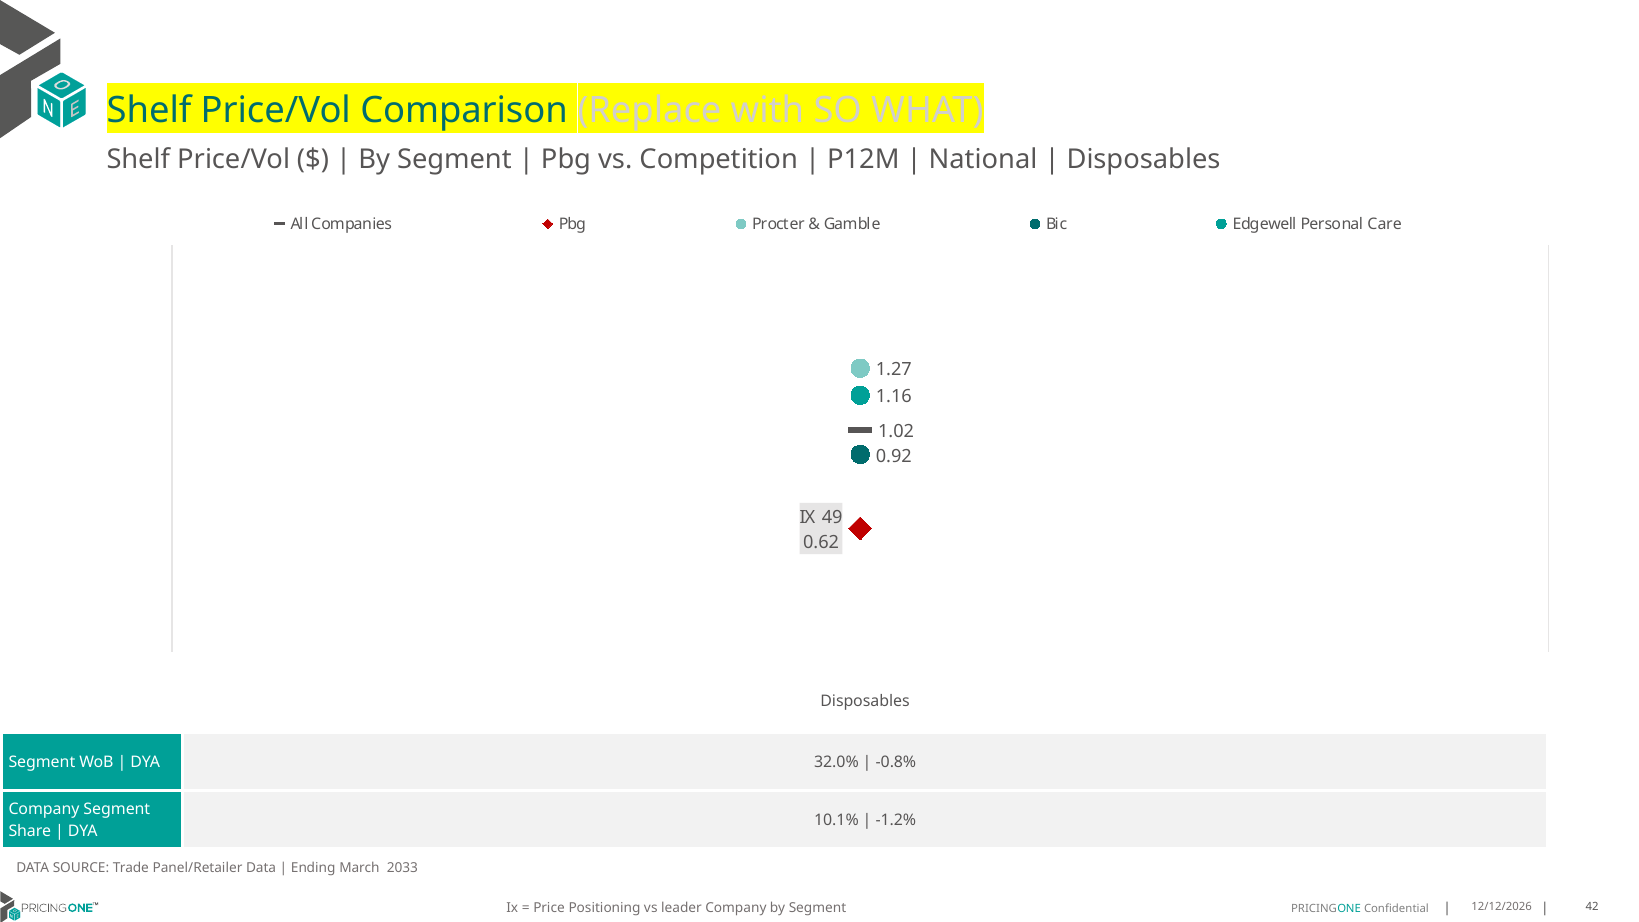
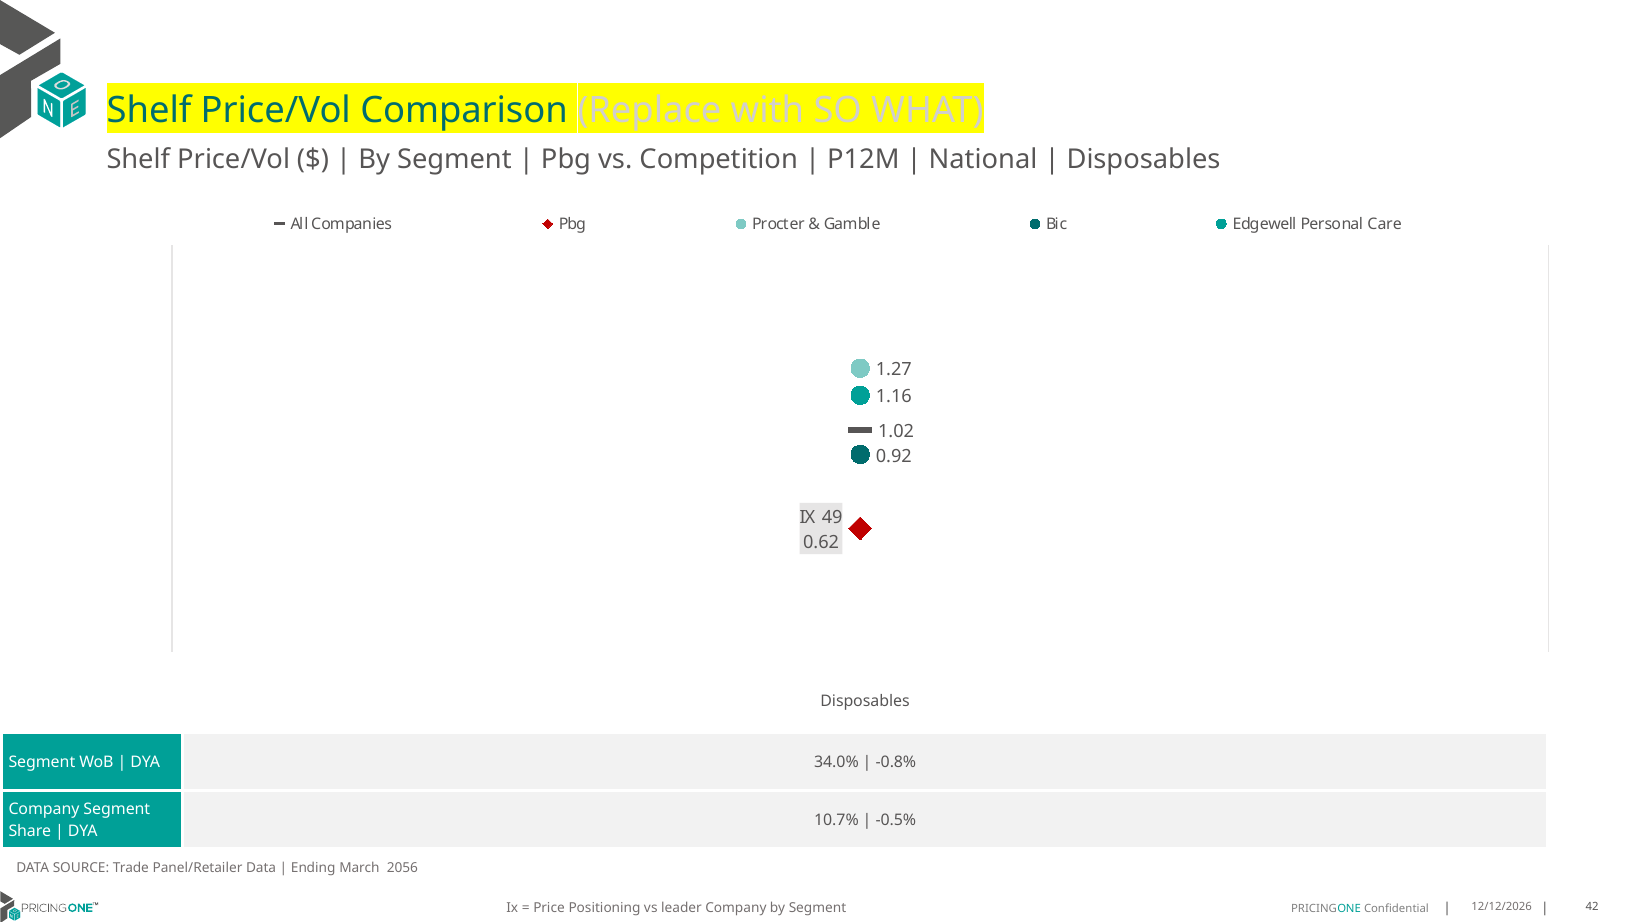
32.0%: 32.0% -> 34.0%
10.1%: 10.1% -> 10.7%
-1.2%: -1.2% -> -0.5%
2033: 2033 -> 2056
